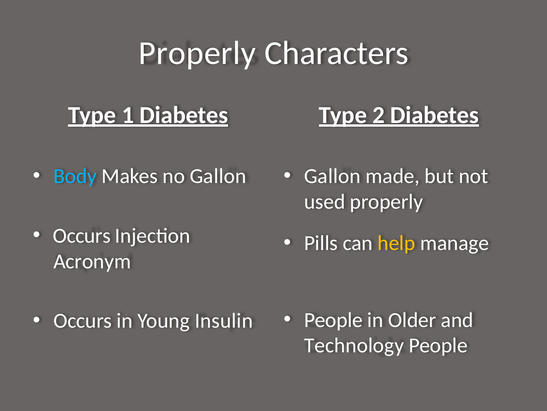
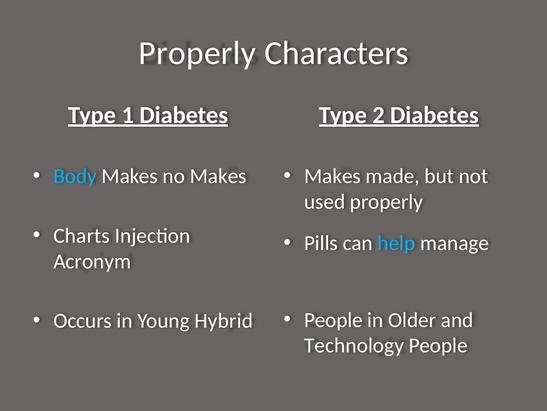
no Gallon: Gallon -> Makes
Gallon at (332, 176): Gallon -> Makes
Occurs at (82, 235): Occurs -> Charts
help colour: yellow -> light blue
Insulin: Insulin -> Hybrid
